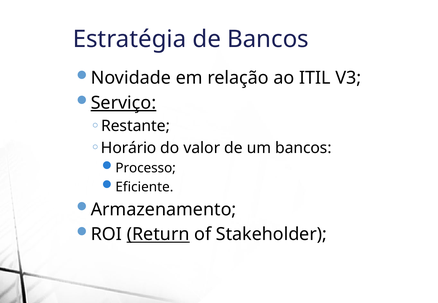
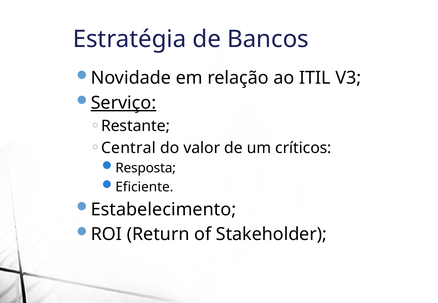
Horário: Horário -> Central
um bancos: bancos -> críticos
Processo: Processo -> Resposta
Armazenamento: Armazenamento -> Estabelecimento
Return underline: present -> none
